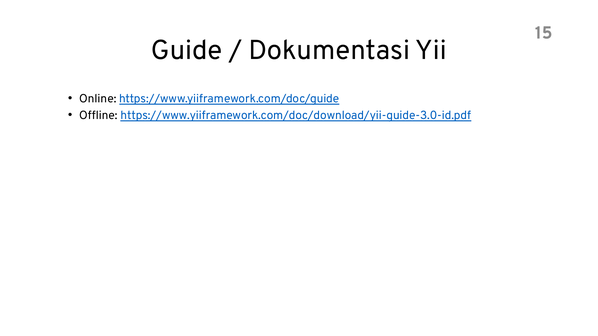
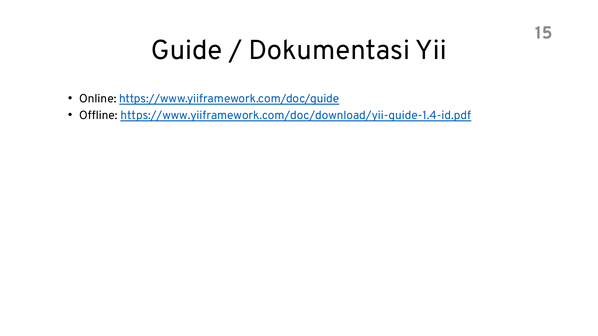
https://www.yiiframework.com/doc/download/yii-guide-3.0-id.pdf: https://www.yiiframework.com/doc/download/yii-guide-3.0-id.pdf -> https://www.yiiframework.com/doc/download/yii-guide-1.4-id.pdf
